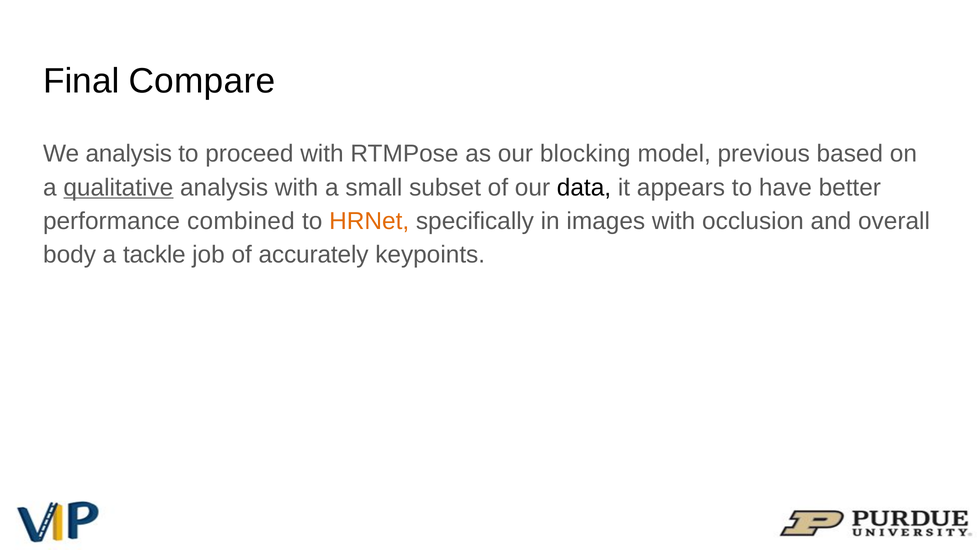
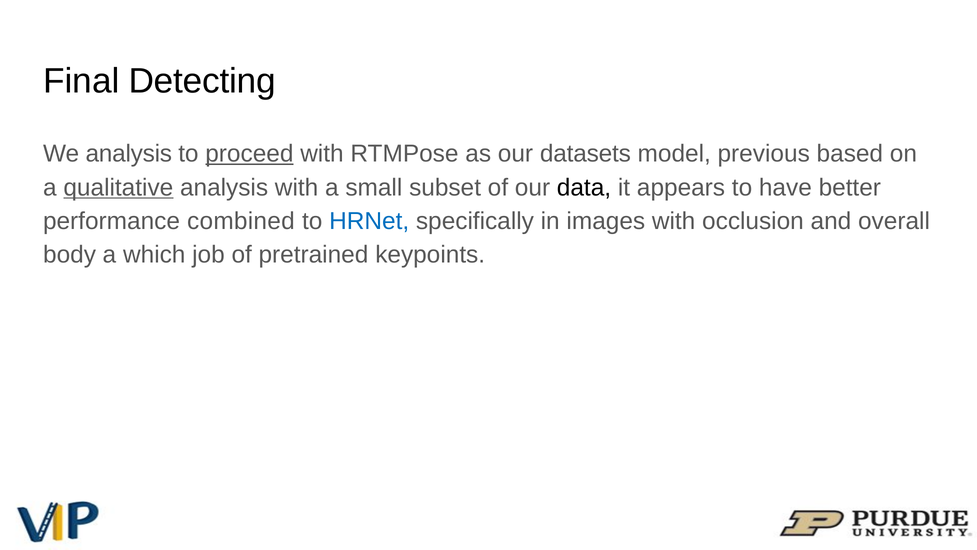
Compare: Compare -> Detecting
proceed underline: none -> present
blocking: blocking -> datasets
HRNet colour: orange -> blue
tackle: tackle -> which
accurately: accurately -> pretrained
